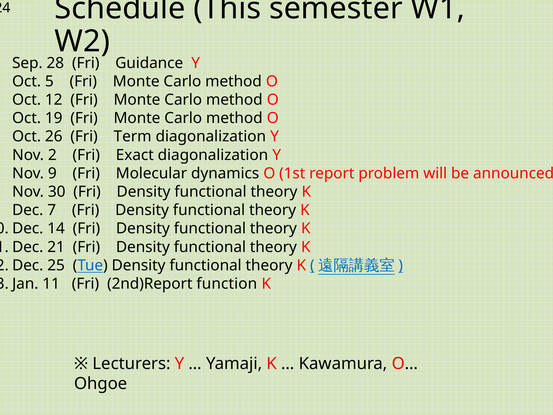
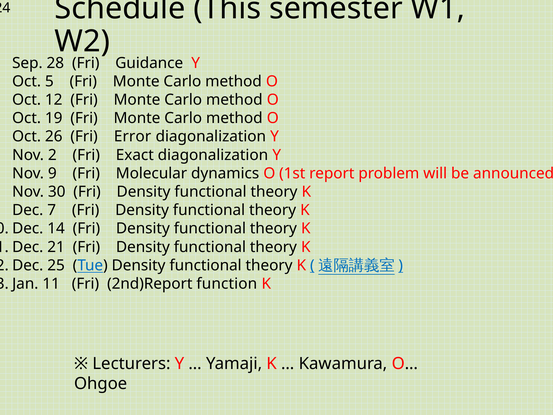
Term: Term -> Error
